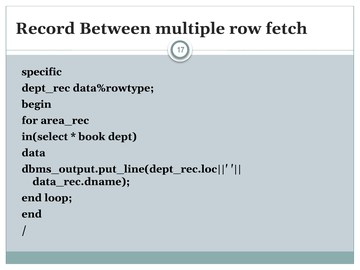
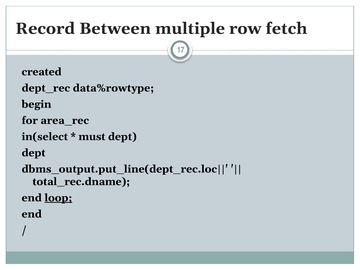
specific: specific -> created
book: book -> must
data at (33, 153): data -> dept
data_rec.dname: data_rec.dname -> total_rec.dname
loop underline: none -> present
